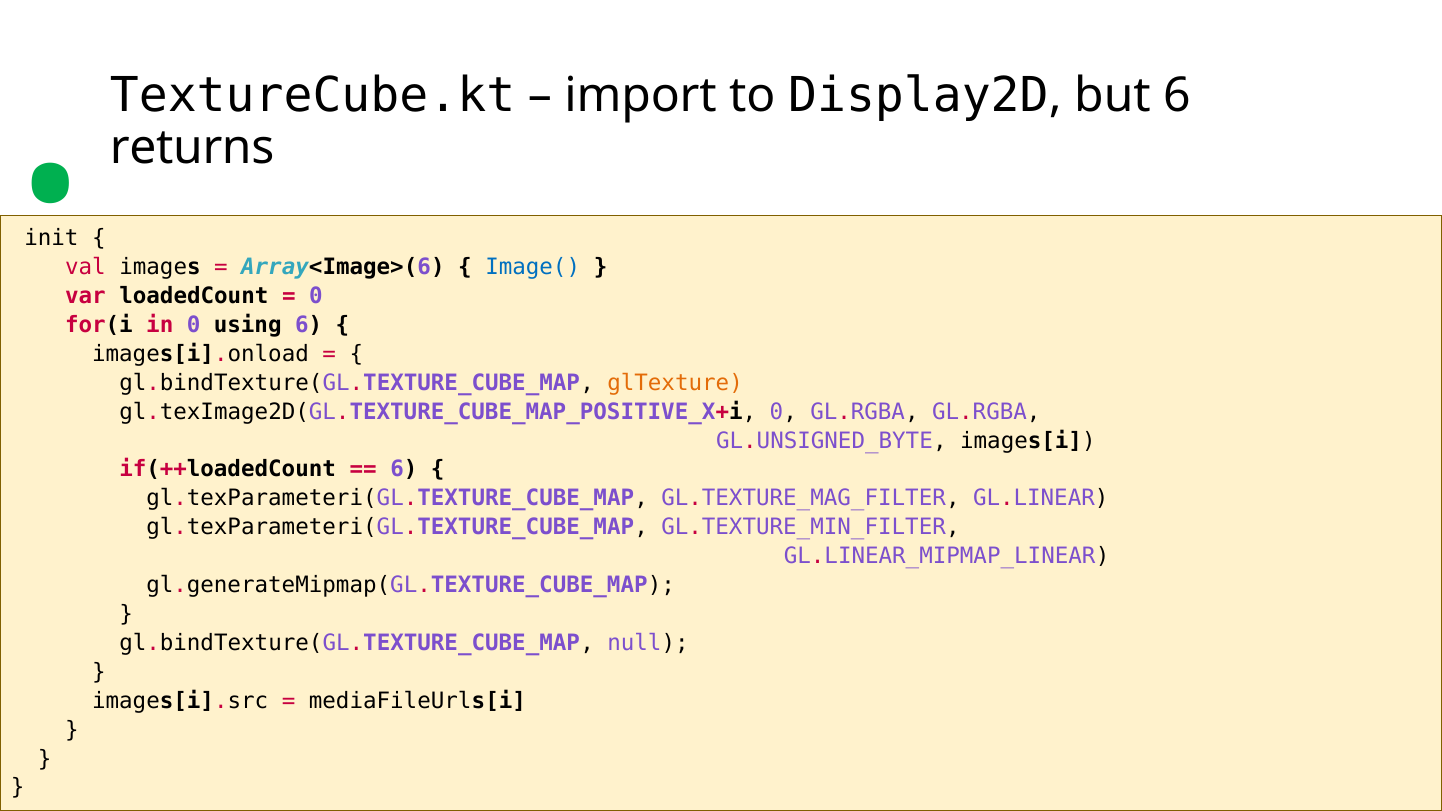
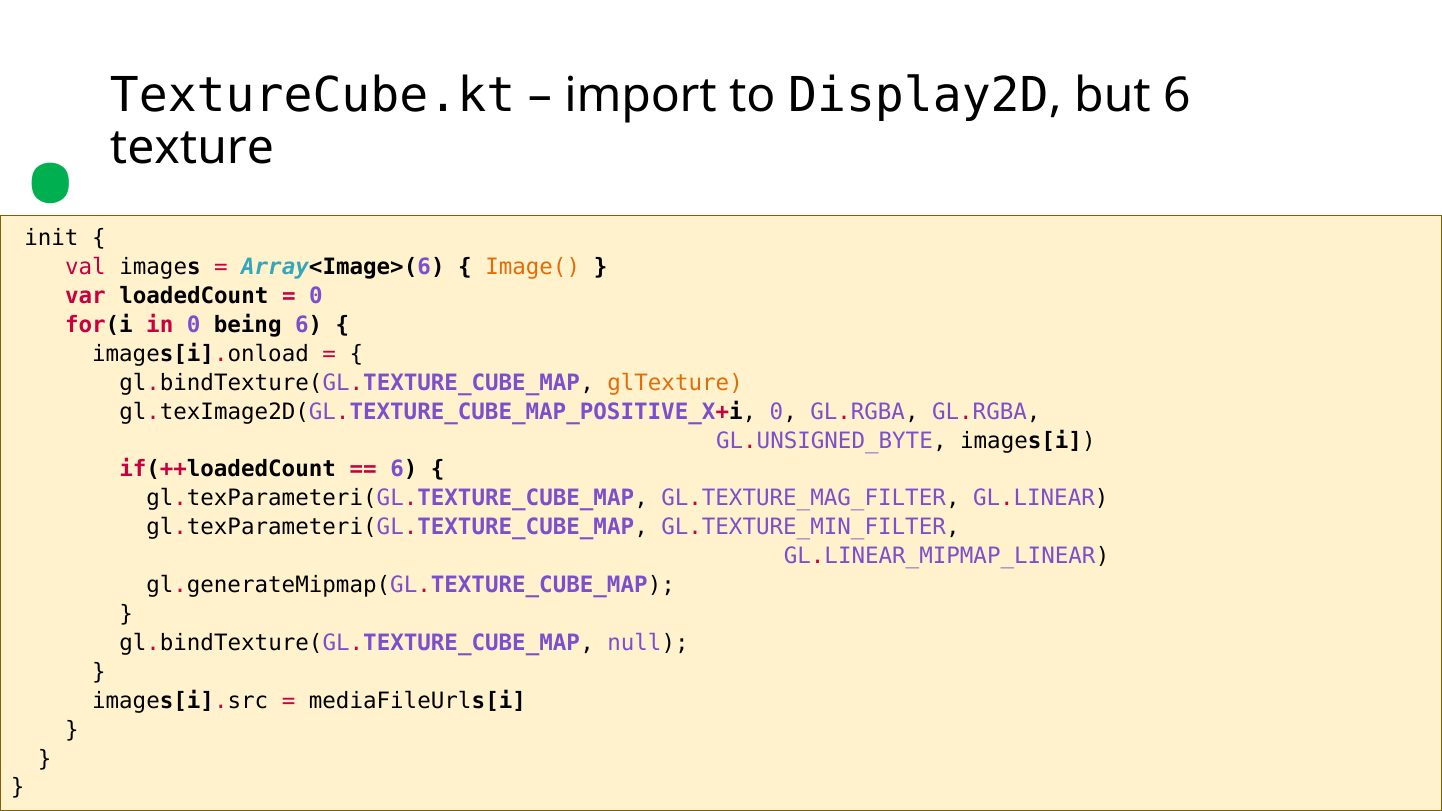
returns: returns -> texture
Image( colour: blue -> orange
using: using -> being
